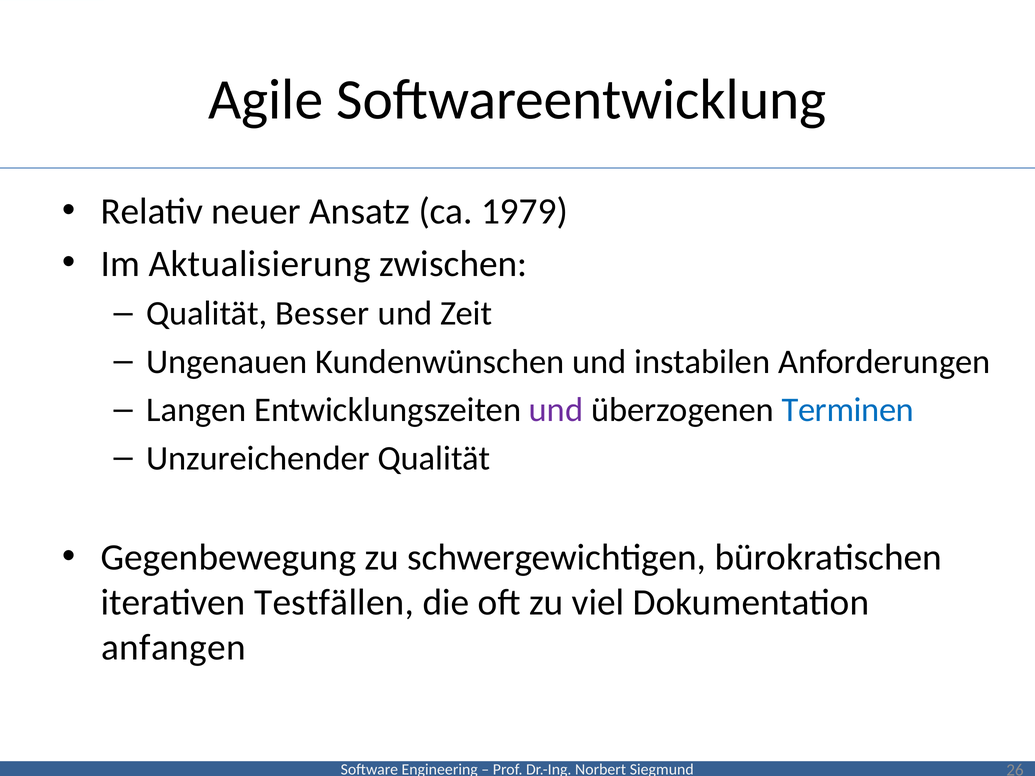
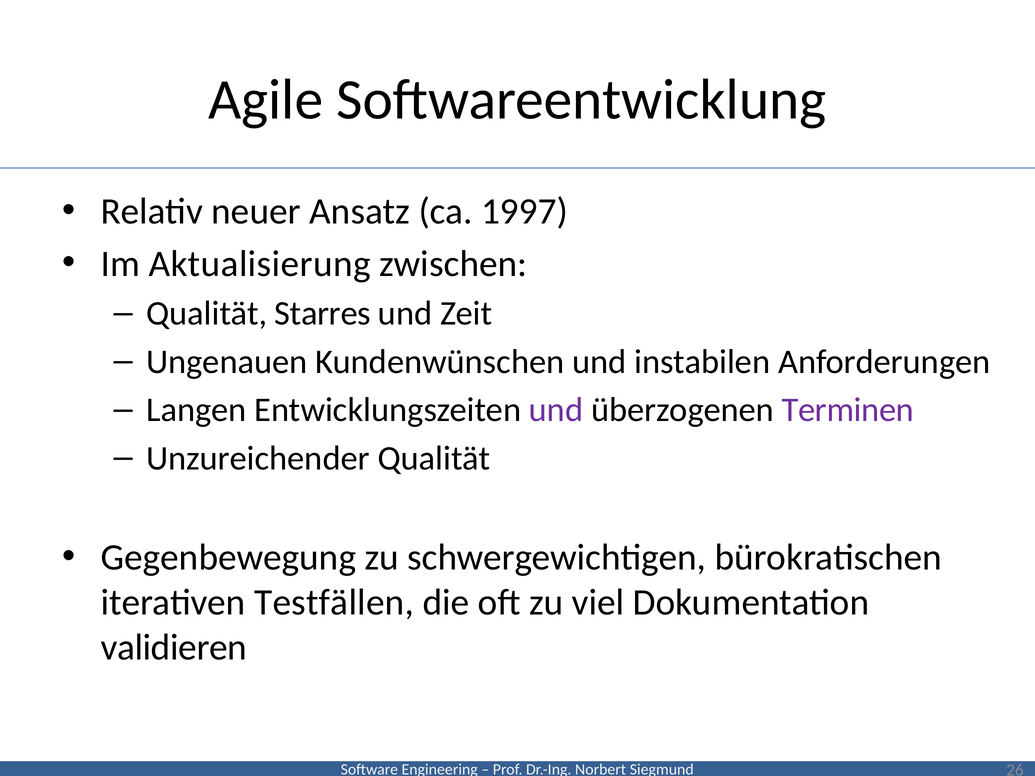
1979: 1979 -> 1997
Besser: Besser -> Starres
Terminen colour: blue -> purple
anfangen: anfangen -> validieren
